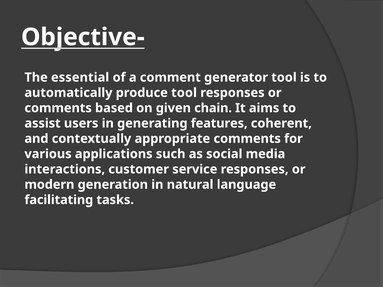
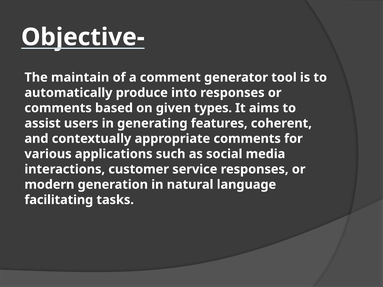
essential: essential -> maintain
produce tool: tool -> into
chain: chain -> types
